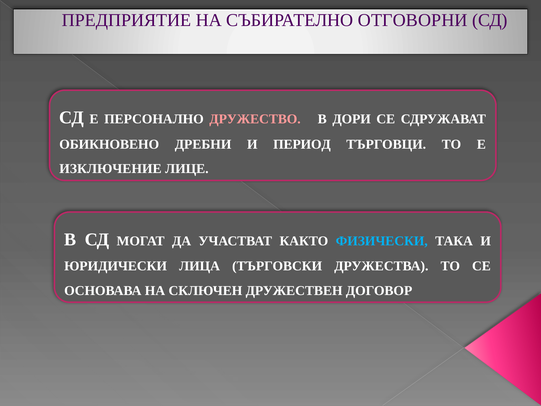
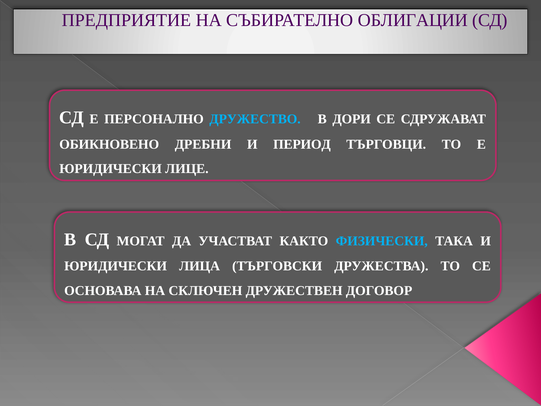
ОТГОВОРНИ: ОТГОВОРНИ -> ОБЛИГАЦИИ
ДРУЖЕСТВО colour: pink -> light blue
ИЗКЛЮЧЕНИЕ at (110, 169): ИЗКЛЮЧЕНИЕ -> ЮРИДИЧЕСКИ
